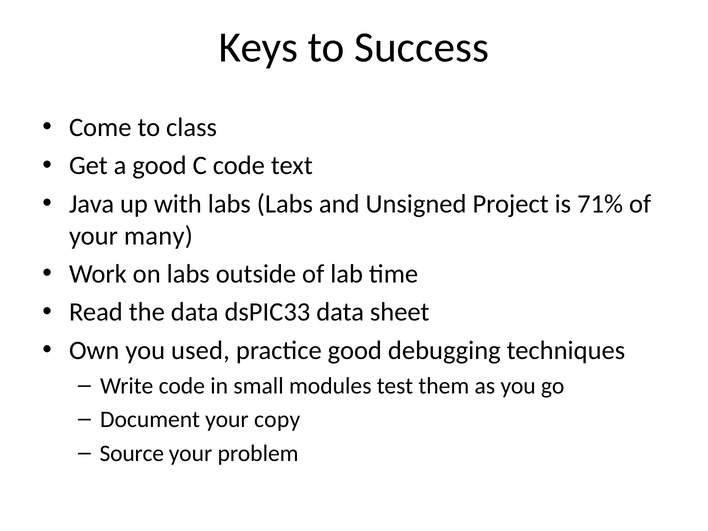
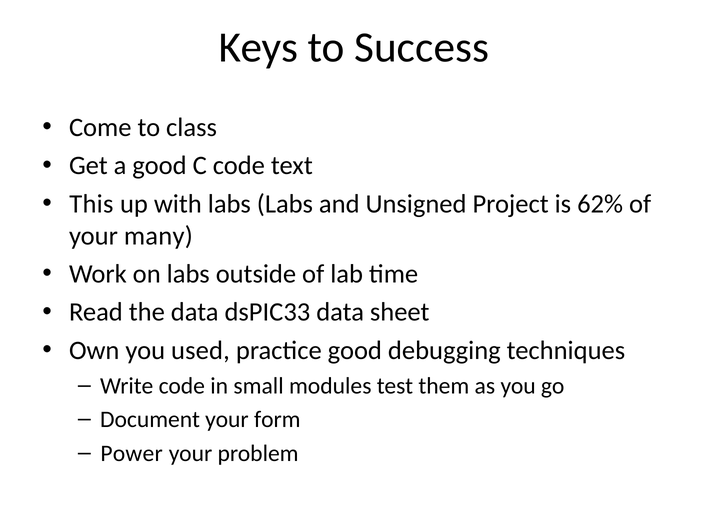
Java: Java -> This
71%: 71% -> 62%
copy: copy -> form
Source: Source -> Power
